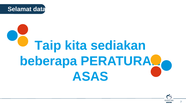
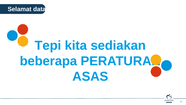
Taip: Taip -> Tepi
